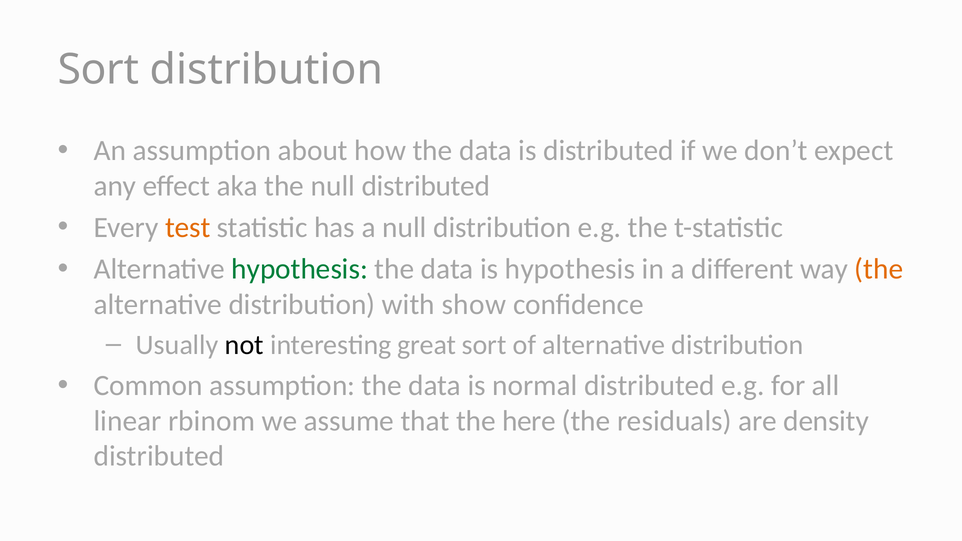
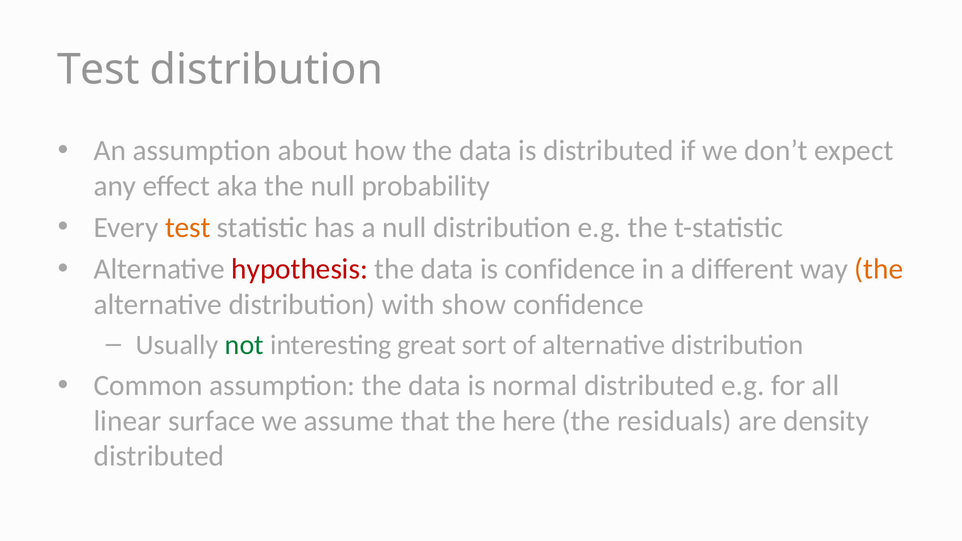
Sort at (98, 70): Sort -> Test
null distributed: distributed -> probability
hypothesis at (300, 269) colour: green -> red
is hypothesis: hypothesis -> confidence
not colour: black -> green
rbinom: rbinom -> surface
